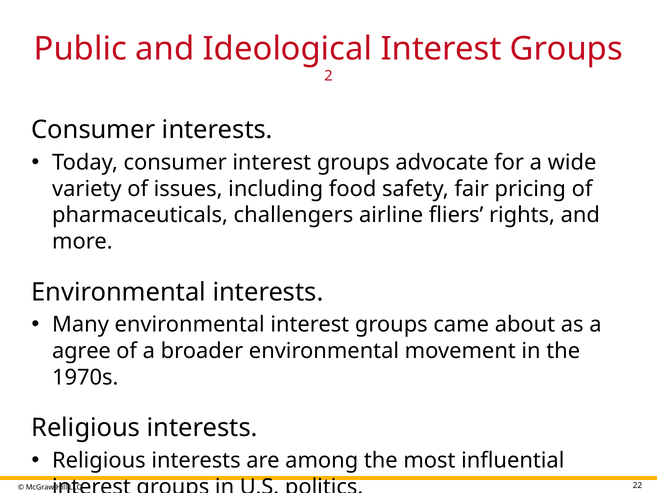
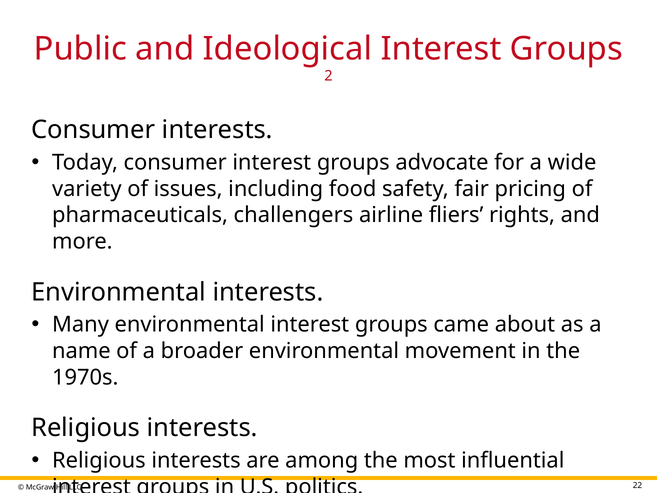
agree: agree -> name
